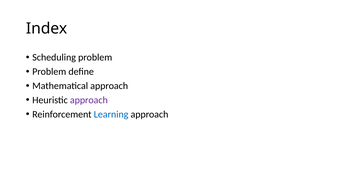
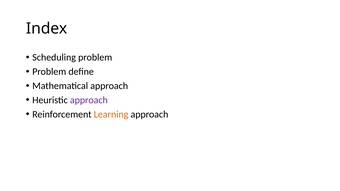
Learning colour: blue -> orange
